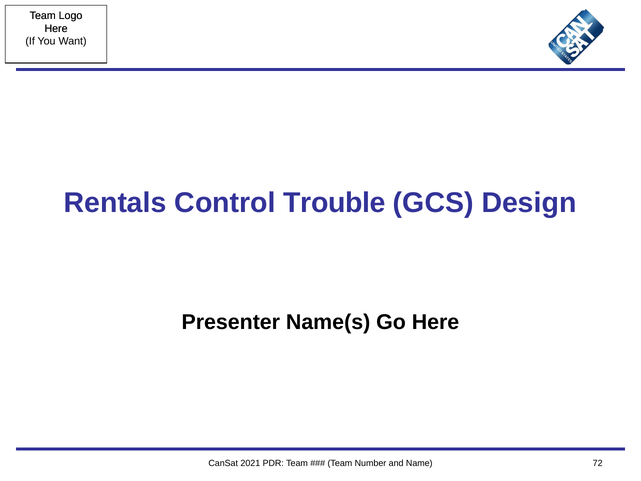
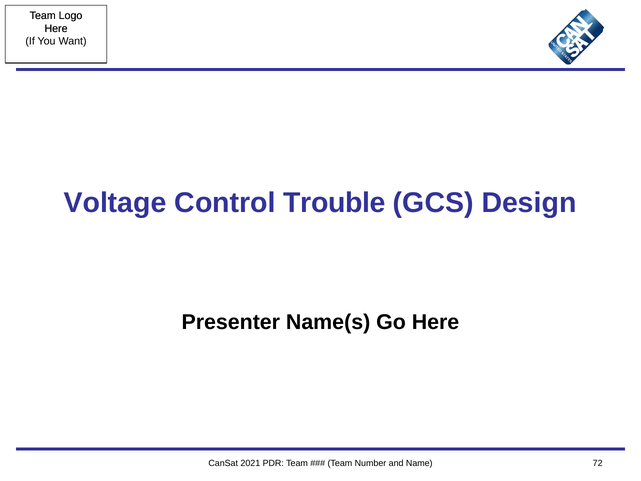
Rentals: Rentals -> Voltage
